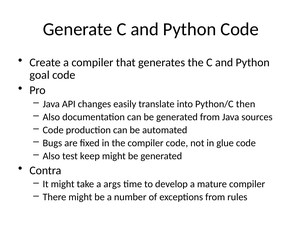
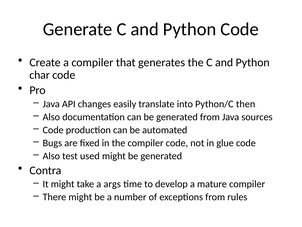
goal: goal -> char
keep: keep -> used
